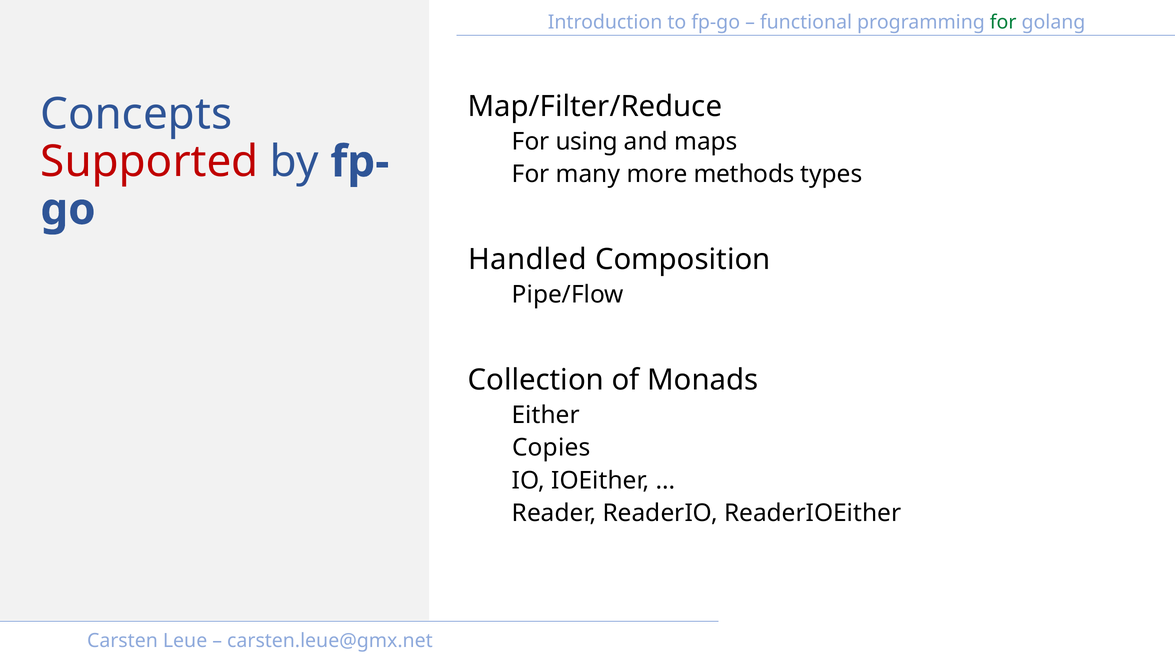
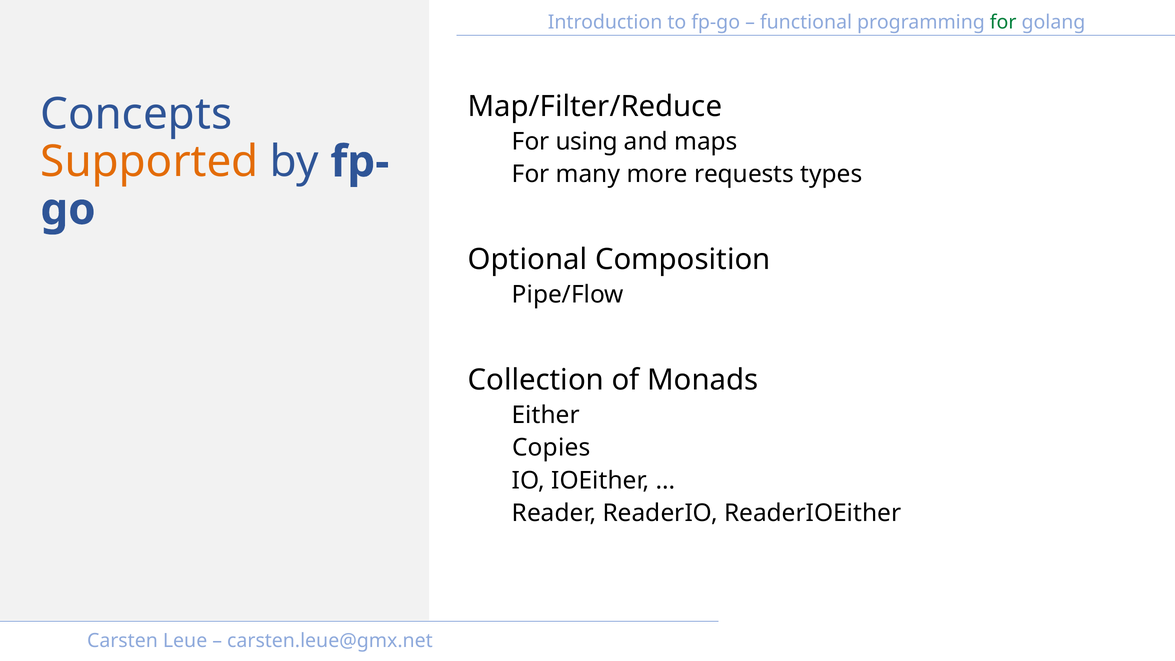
Supported colour: red -> orange
methods: methods -> requests
Handled: Handled -> Optional
